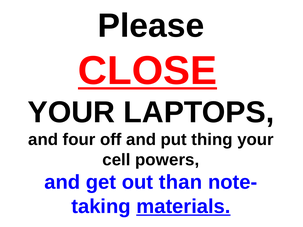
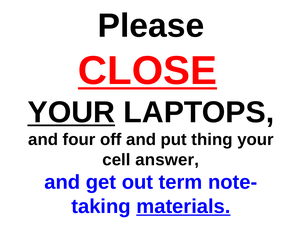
YOUR at (71, 113) underline: none -> present
powers: powers -> answer
than: than -> term
